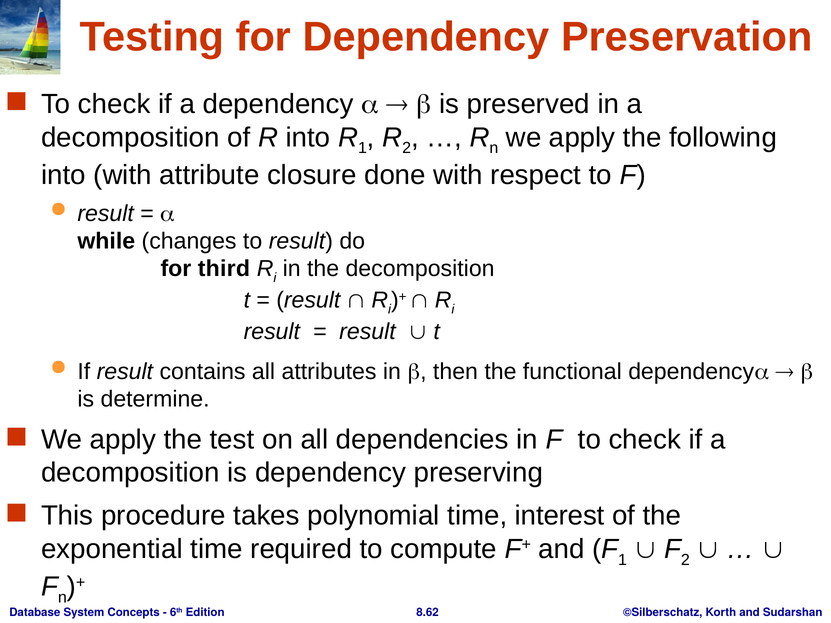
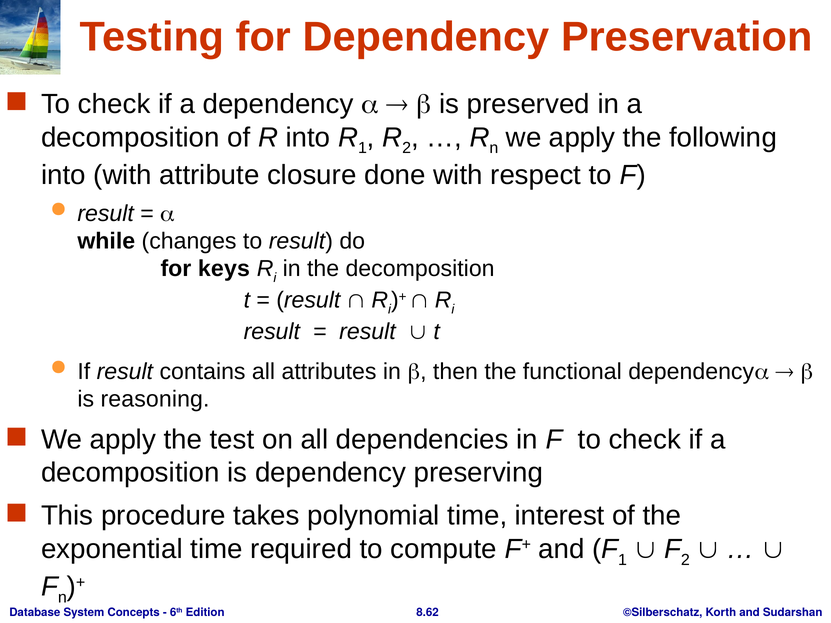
third: third -> keys
determine: determine -> reasoning
